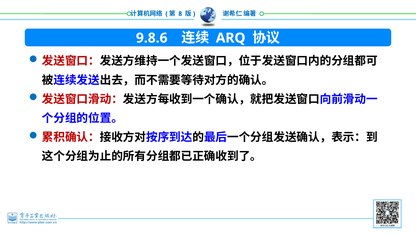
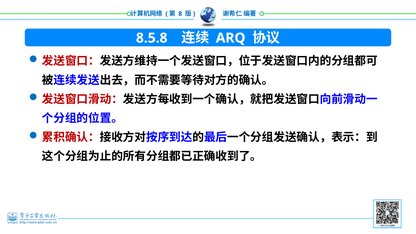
9.8.6: 9.8.6 -> 8.5.8
